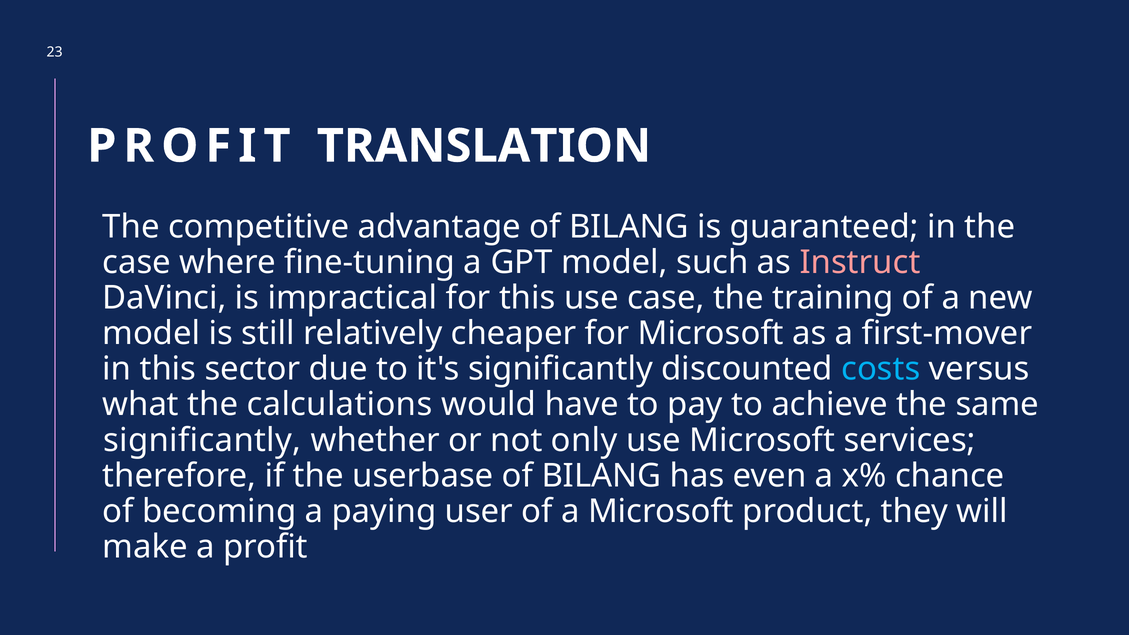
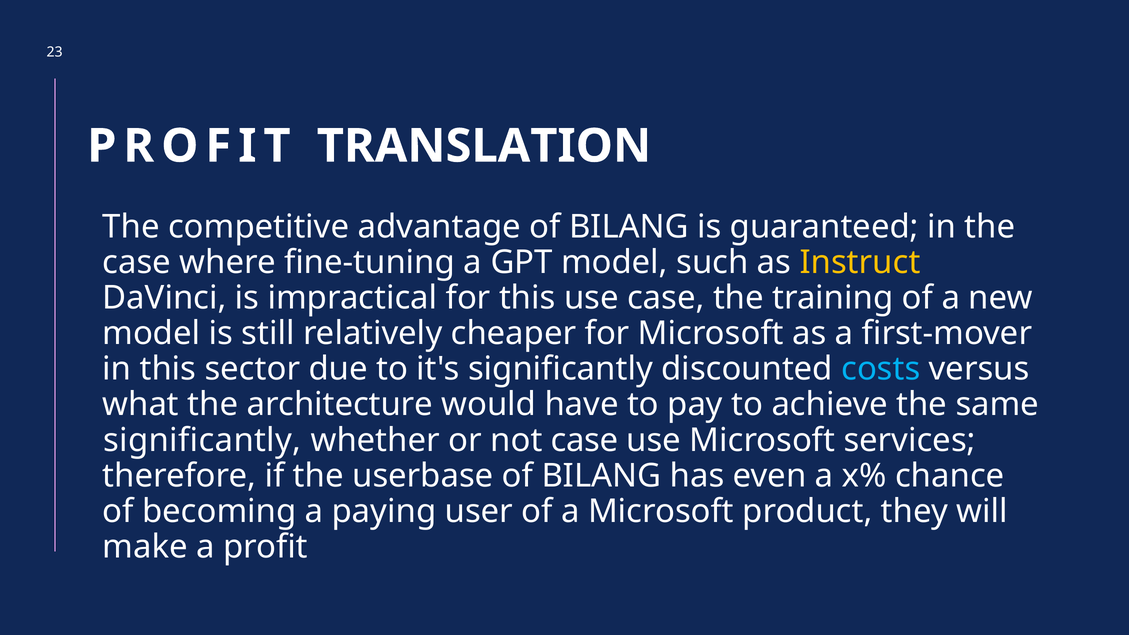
Instruct colour: pink -> yellow
calculations: calculations -> architecture
not only: only -> case
